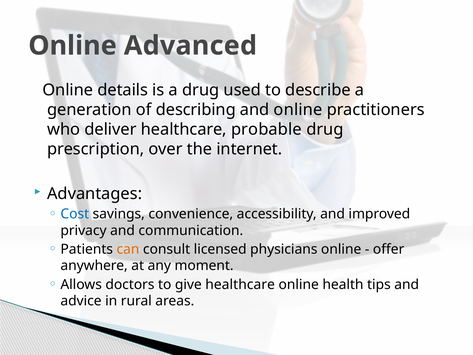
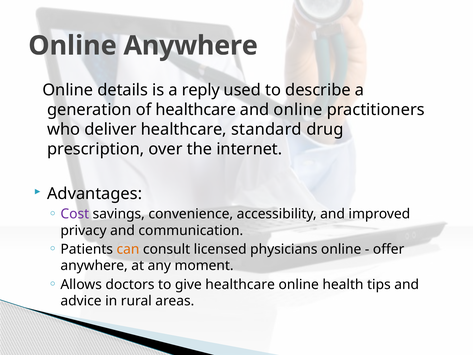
Online Advanced: Advanced -> Anywhere
a drug: drug -> reply
of describing: describing -> healthcare
probable: probable -> standard
Cost colour: blue -> purple
